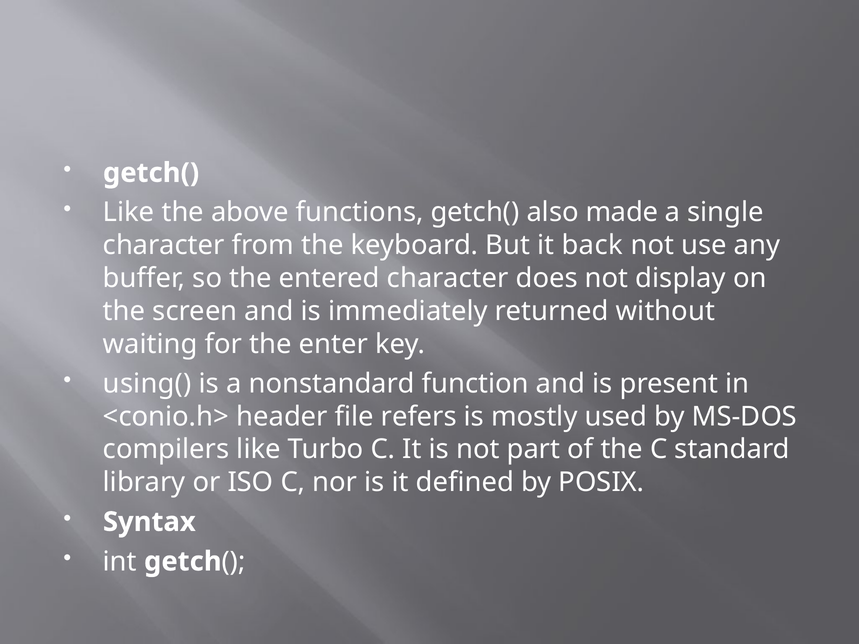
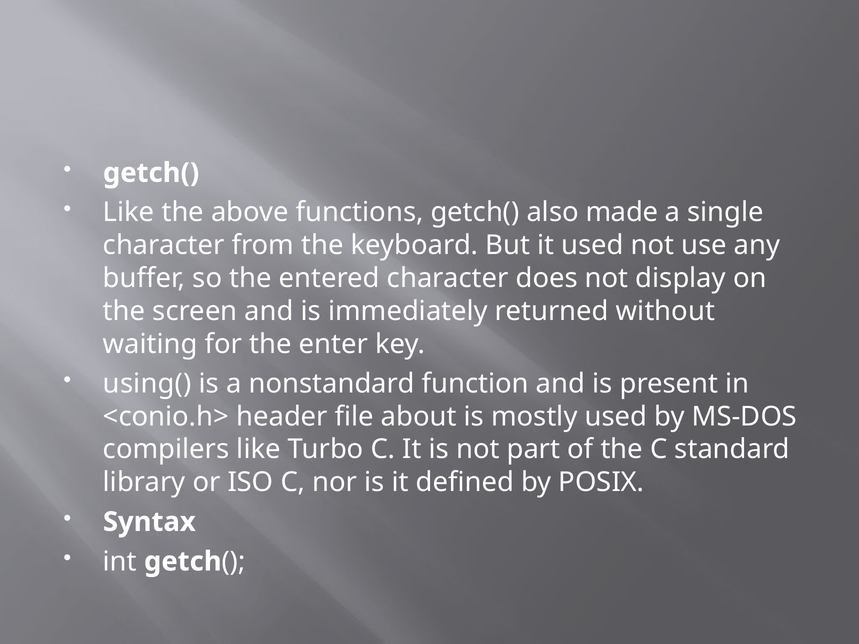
it back: back -> used
refers: refers -> about
